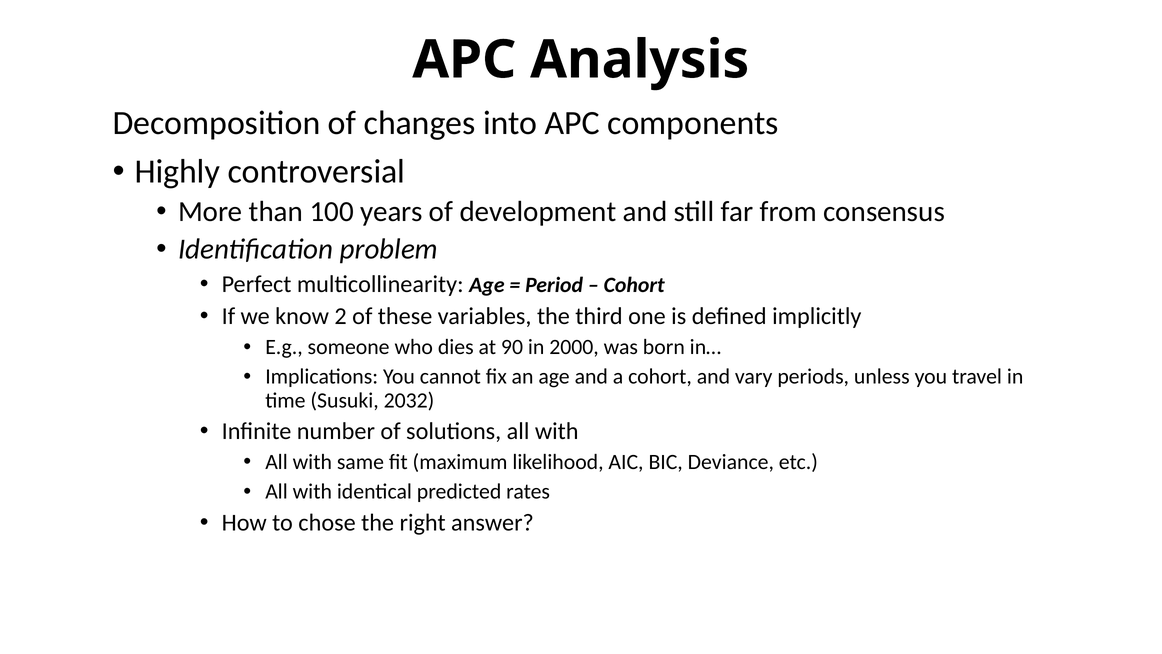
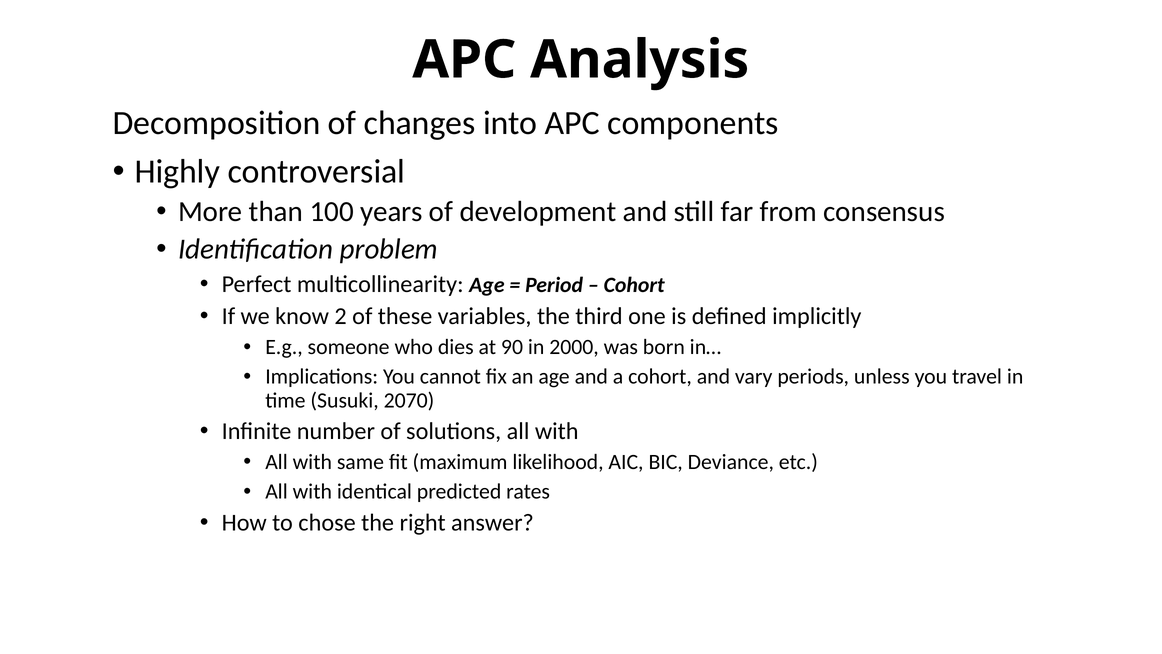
2032: 2032 -> 2070
